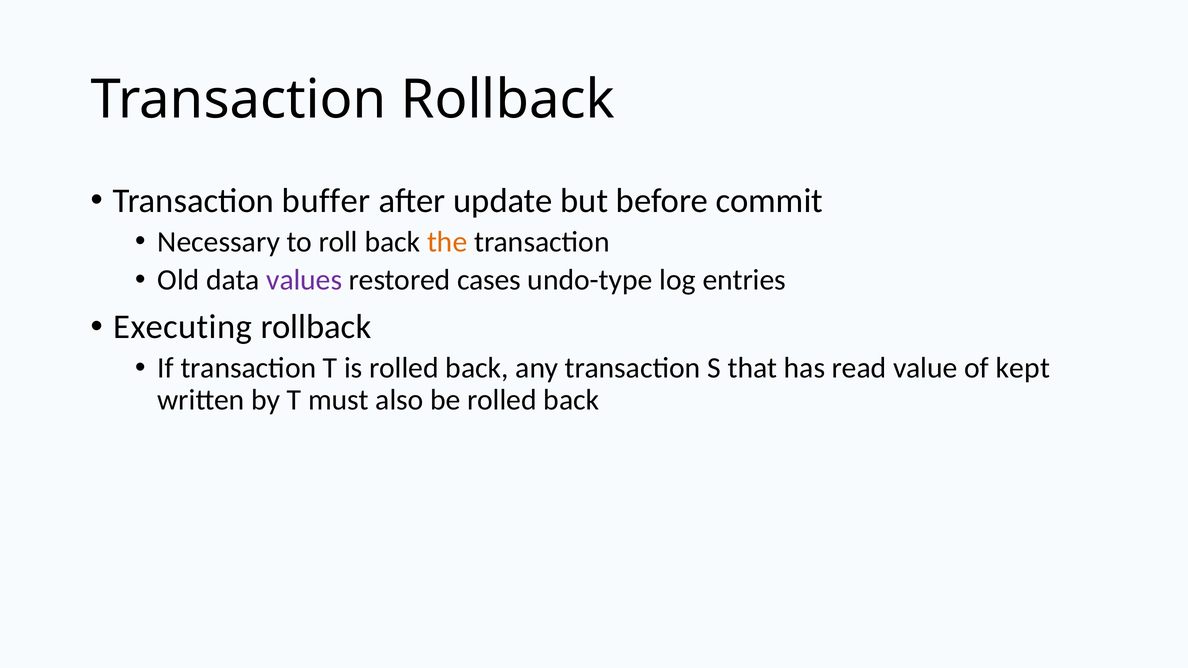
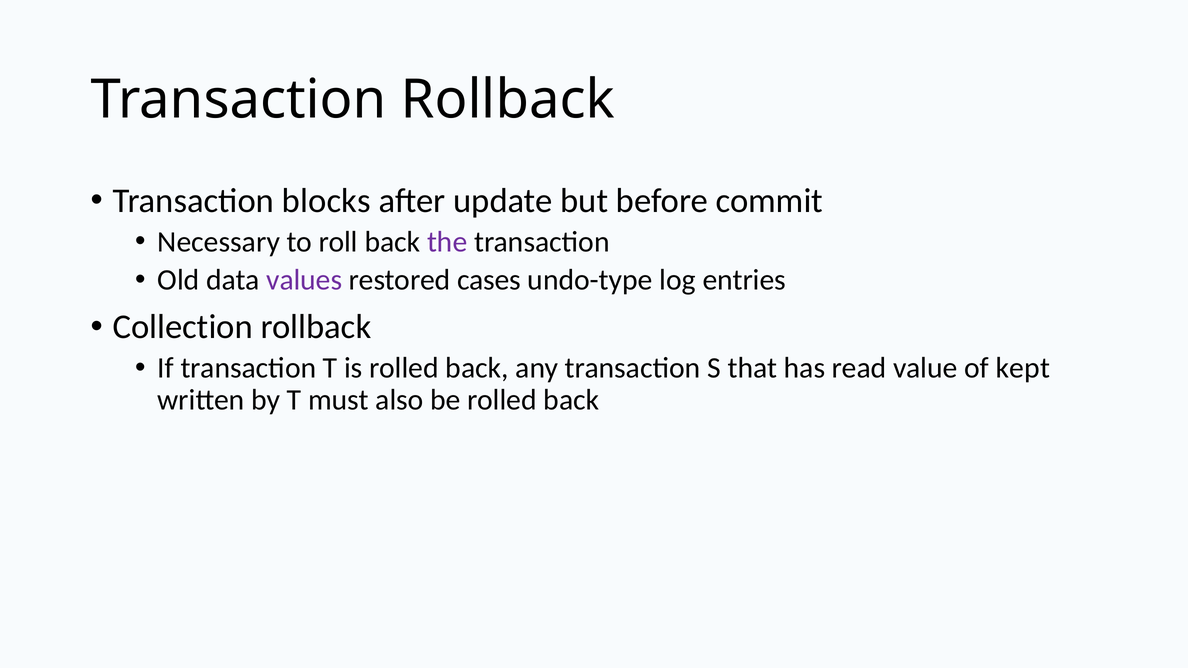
buffer: buffer -> blocks
the colour: orange -> purple
Executing: Executing -> Collection
